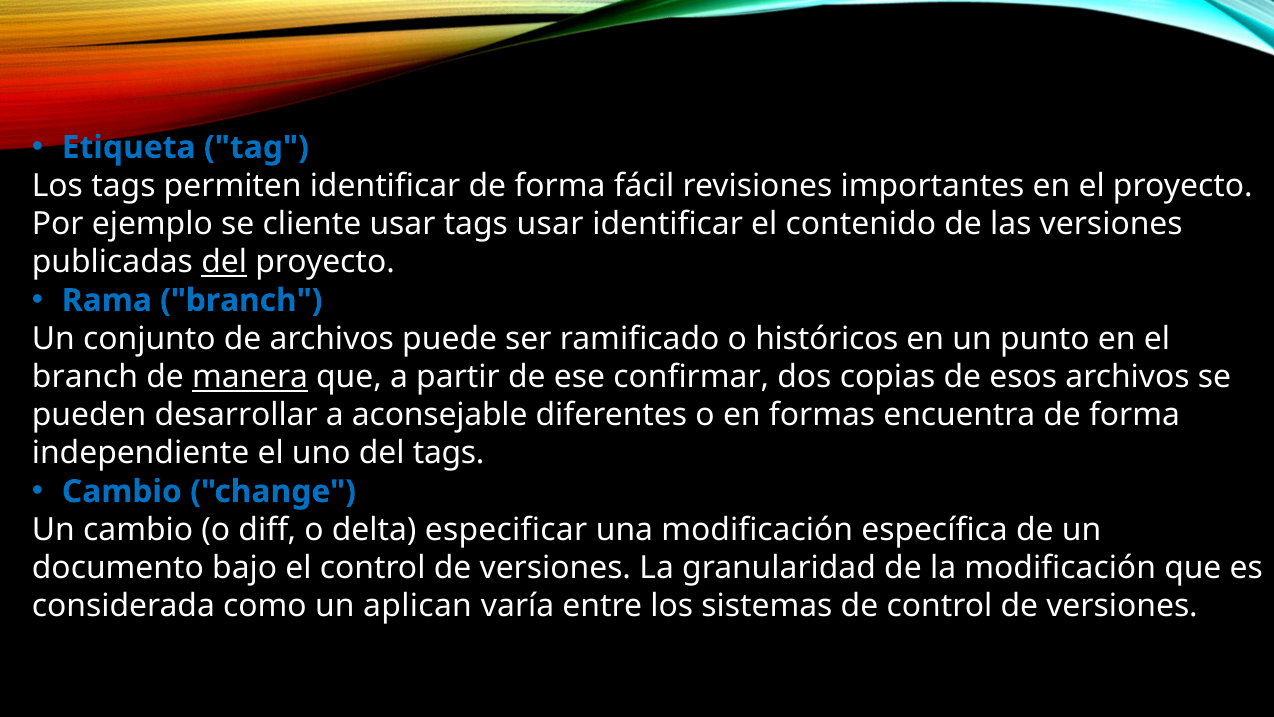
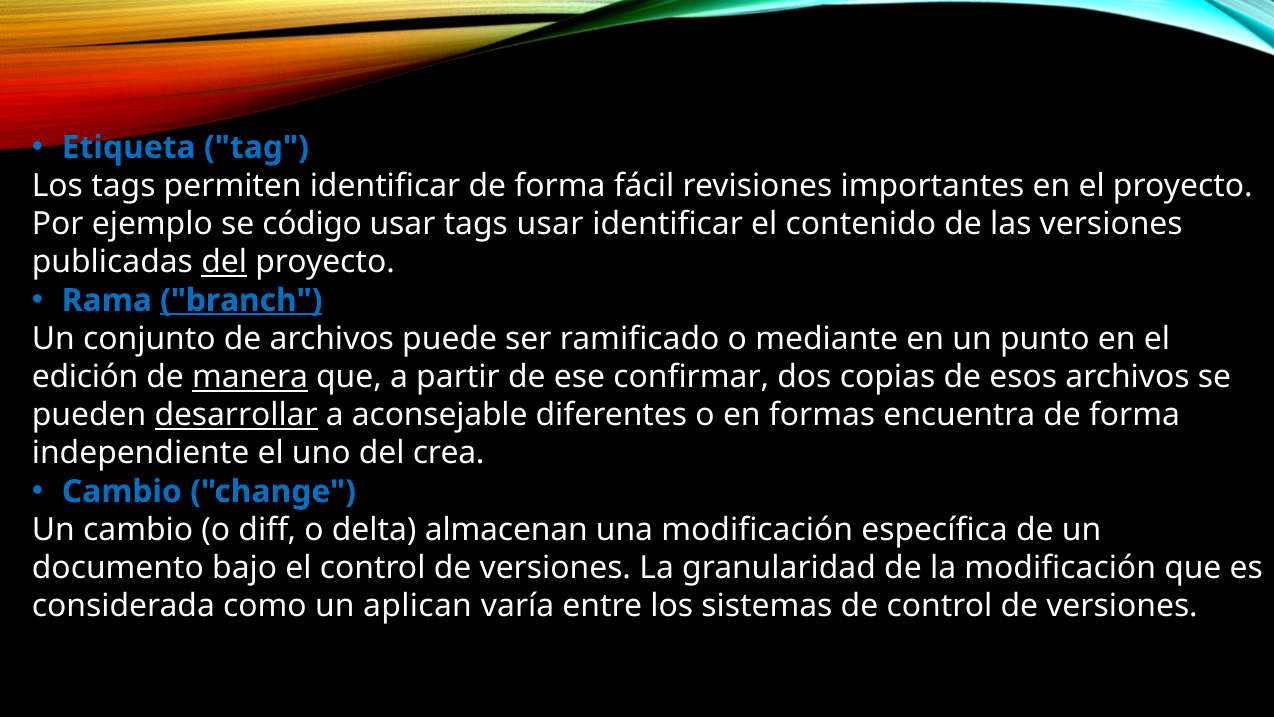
cliente: cliente -> código
branch at (241, 300) underline: none -> present
históricos: históricos -> mediante
branch at (85, 377): branch -> edición
desarrollar underline: none -> present
del tags: tags -> crea
especificar: especificar -> almacenan
